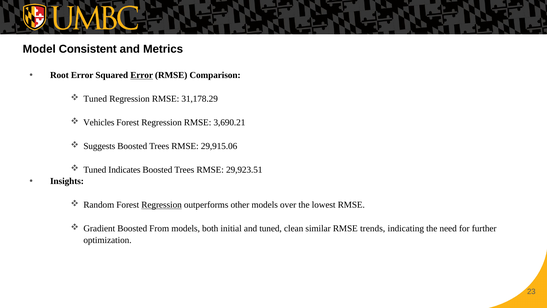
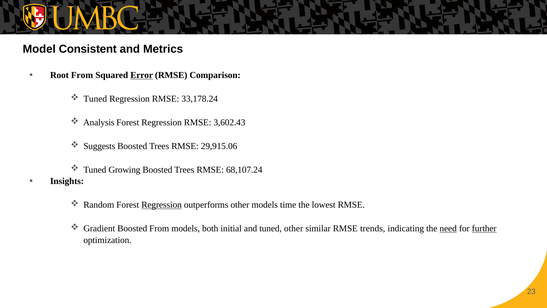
Root Error: Error -> From
31,178.29: 31,178.29 -> 33,178.24
Vehicles: Vehicles -> Analysis
3,690.21: 3,690.21 -> 3,602.43
Indicates: Indicates -> Growing
29,923.51: 29,923.51 -> 68,107.24
over: over -> time
tuned clean: clean -> other
need underline: none -> present
further underline: none -> present
